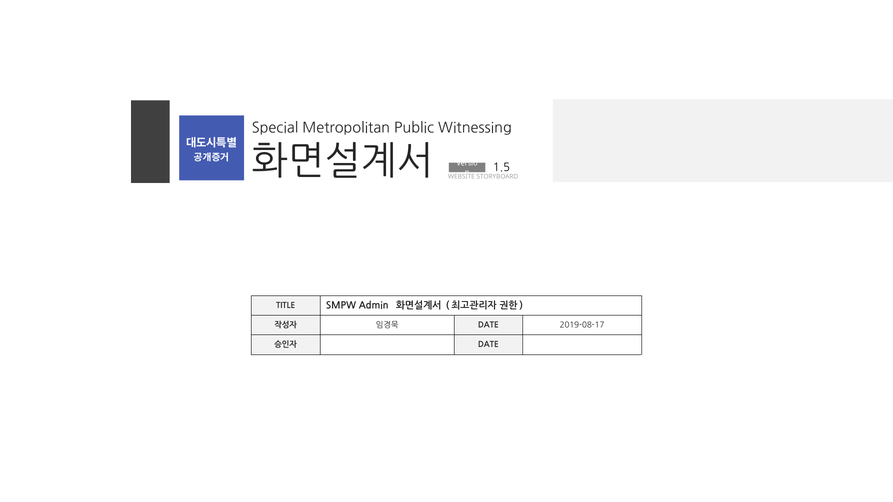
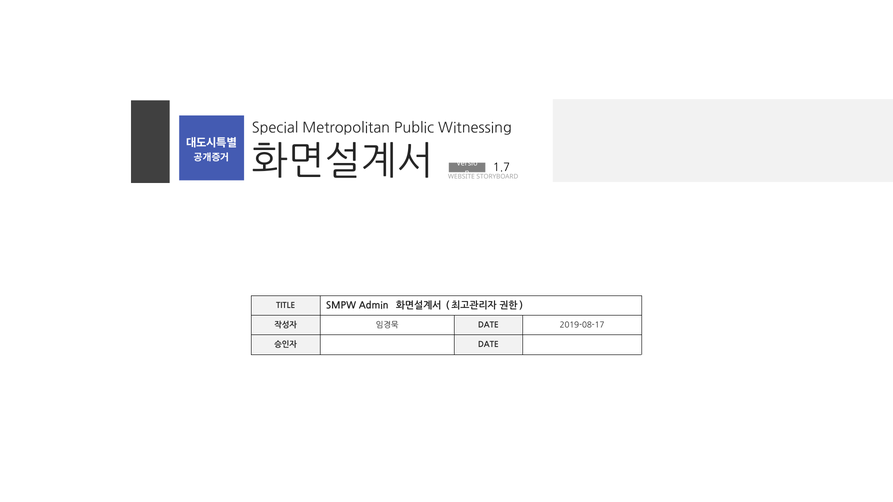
1.5: 1.5 -> 1.7
